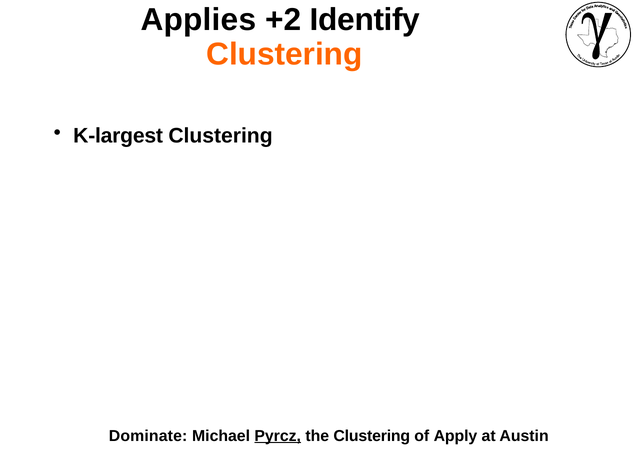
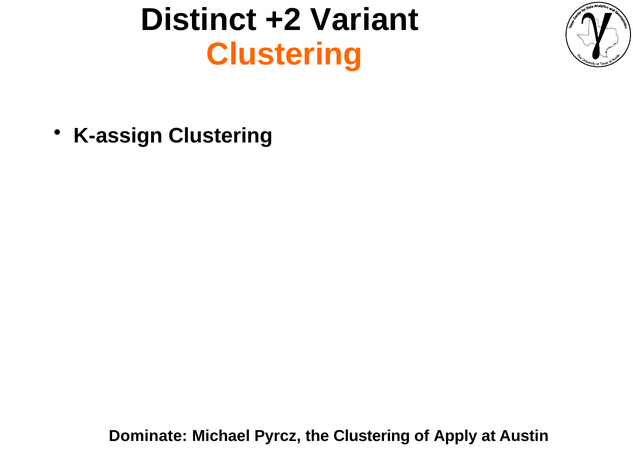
Applies: Applies -> Distinct
Identify: Identify -> Variant
K-largest: K-largest -> K-assign
Pyrcz underline: present -> none
